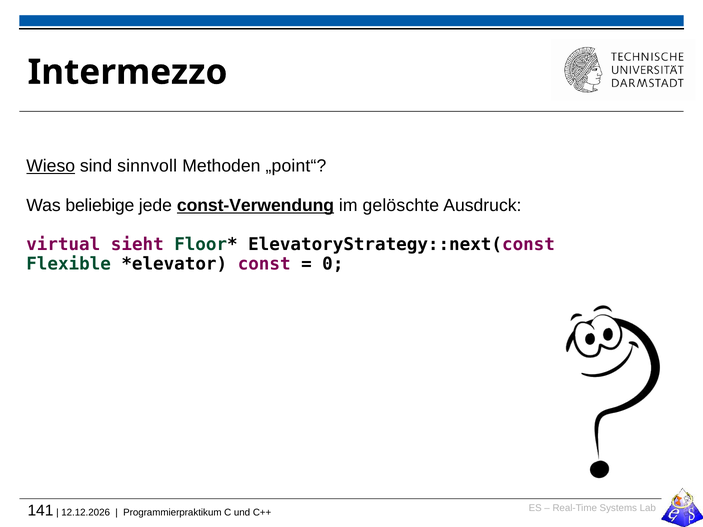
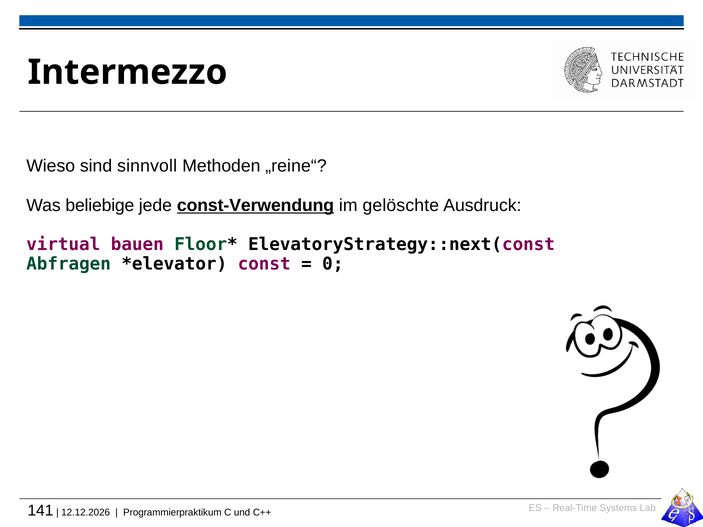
Wieso underline: present -> none
„point“: „point“ -> „reine“
sieht: sieht -> bauen
Flexible: Flexible -> Abfragen
